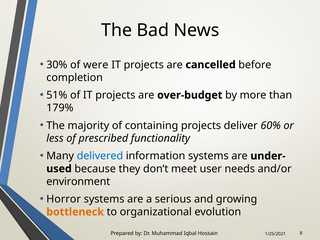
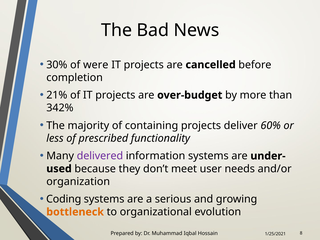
51%: 51% -> 21%
179%: 179% -> 342%
delivered colour: blue -> purple
environment: environment -> organization
Horror: Horror -> Coding
